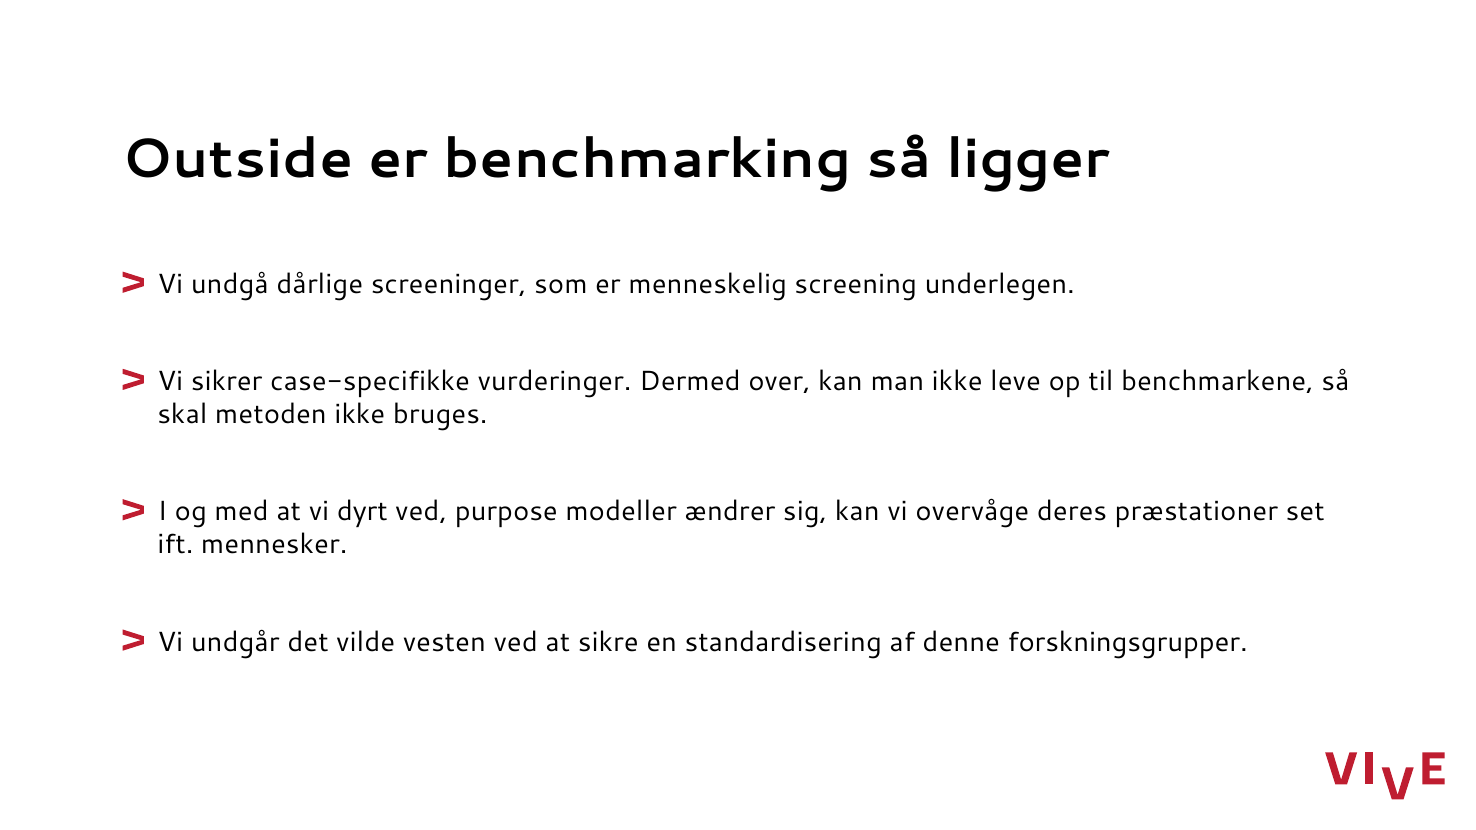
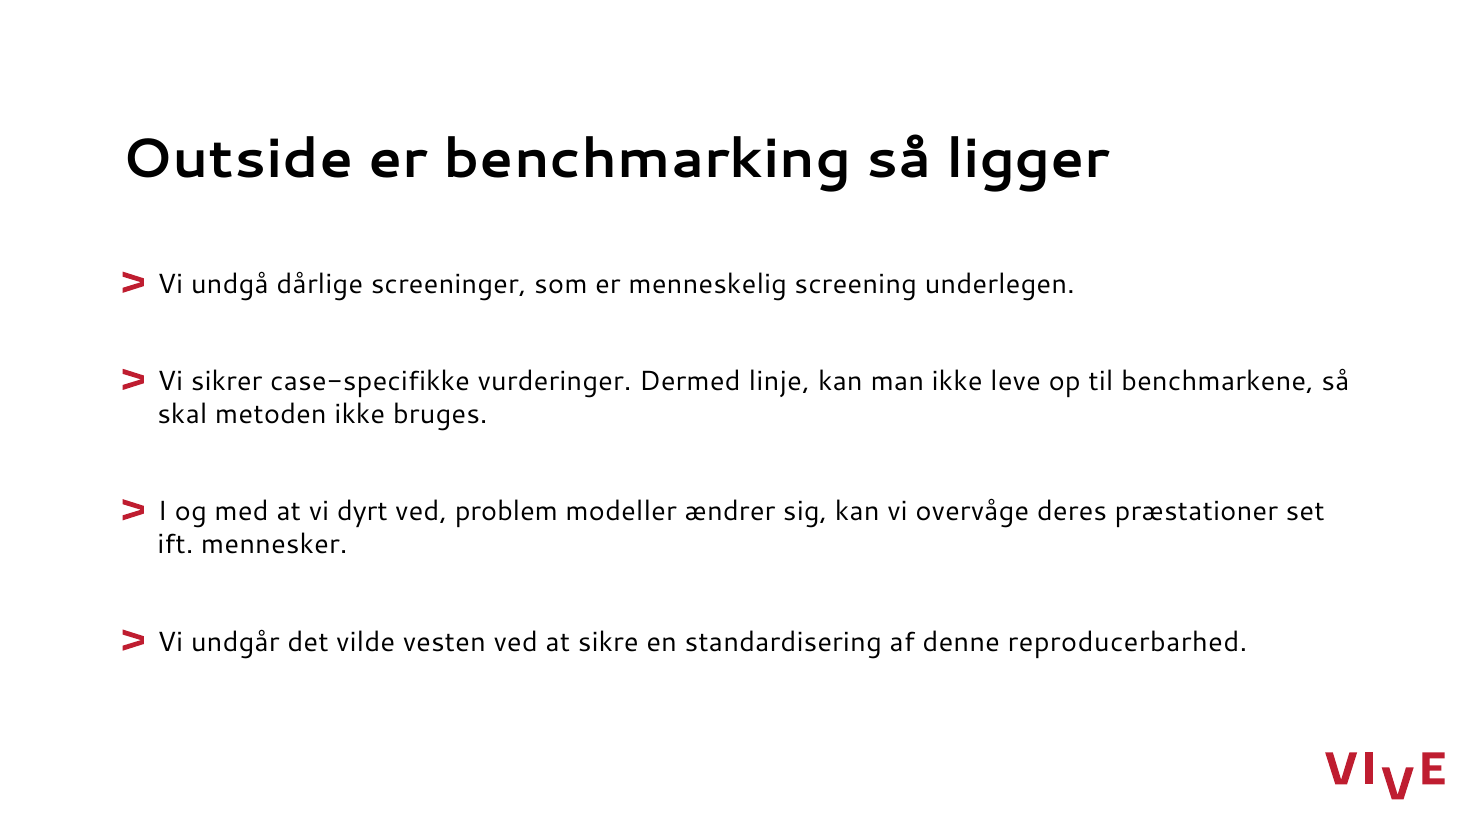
over: over -> linje
purpose: purpose -> problem
forskningsgrupper: forskningsgrupper -> reproducerbarhed
